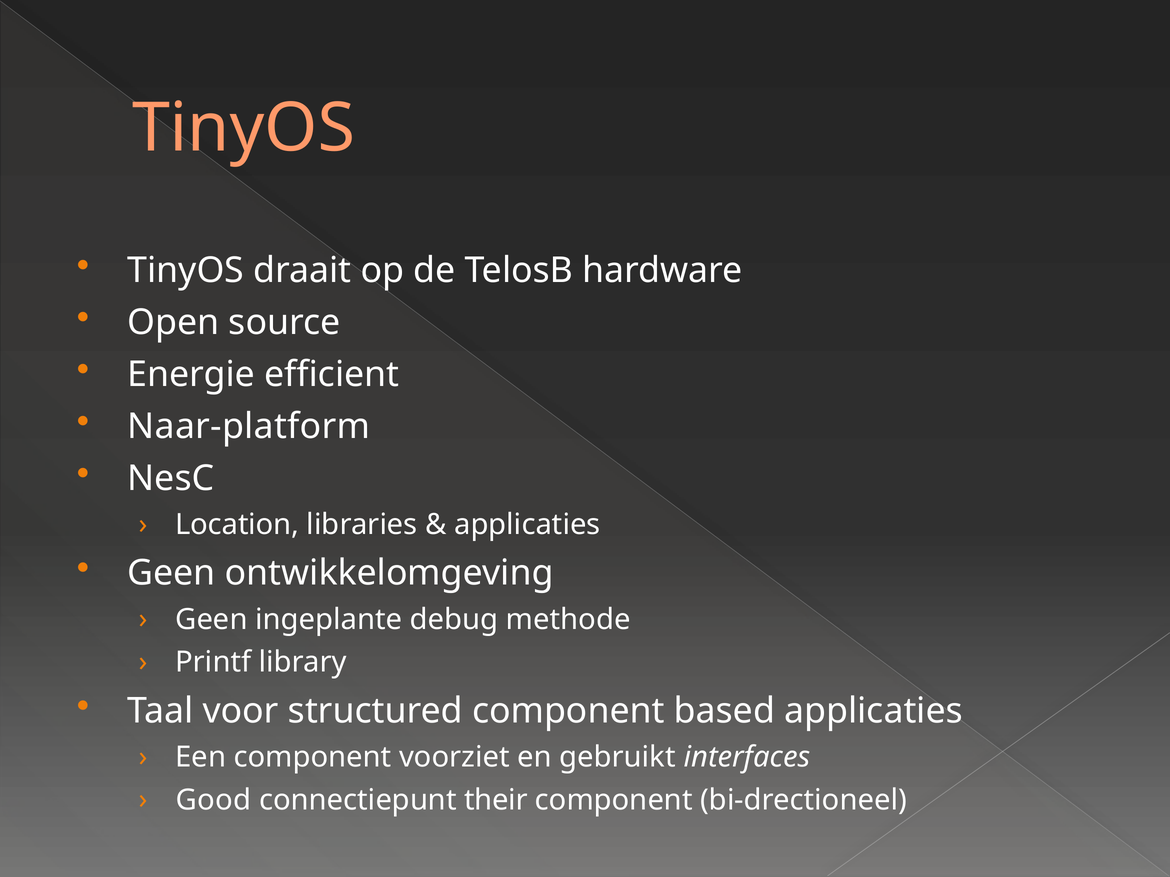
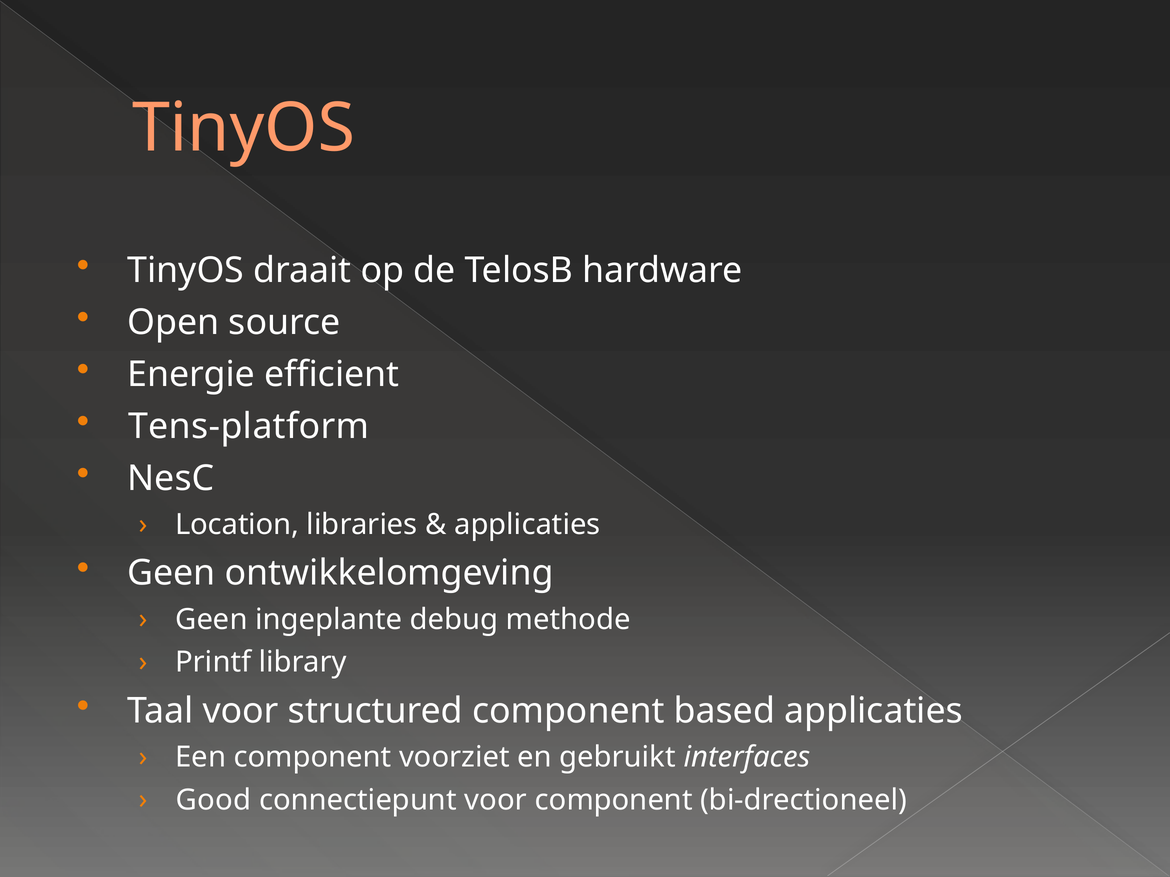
Naar-platform: Naar-platform -> Tens-platform
connectiepunt their: their -> voor
